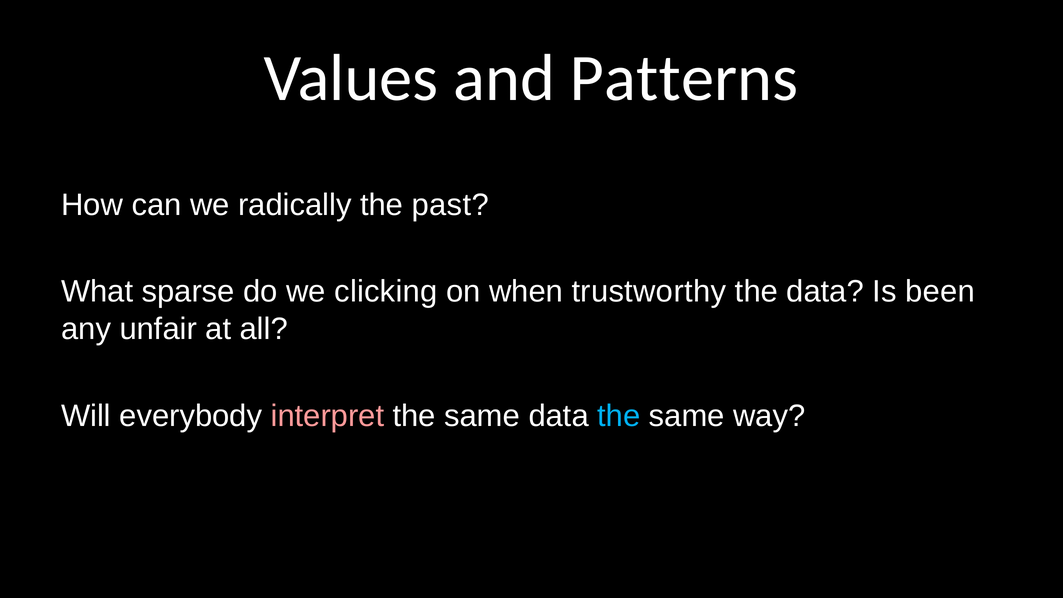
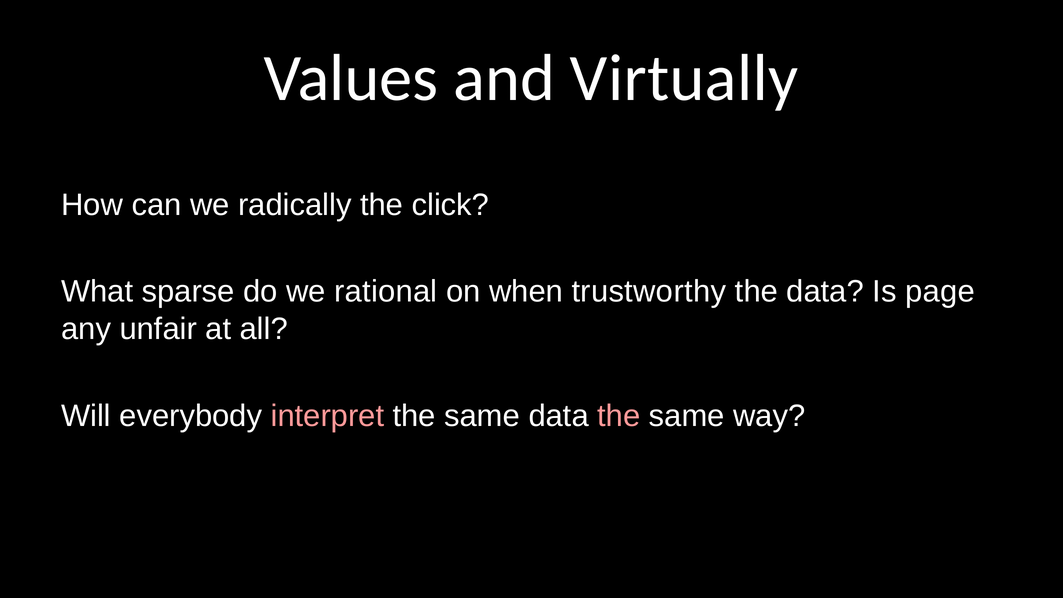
Patterns: Patterns -> Virtually
past: past -> click
clicking: clicking -> rational
been: been -> page
the at (619, 416) colour: light blue -> pink
